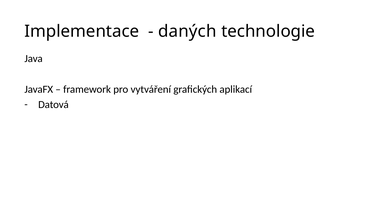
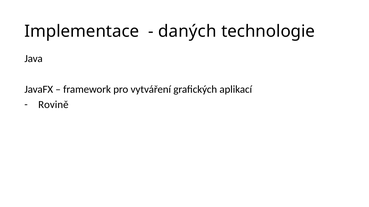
Datová: Datová -> Rovině
